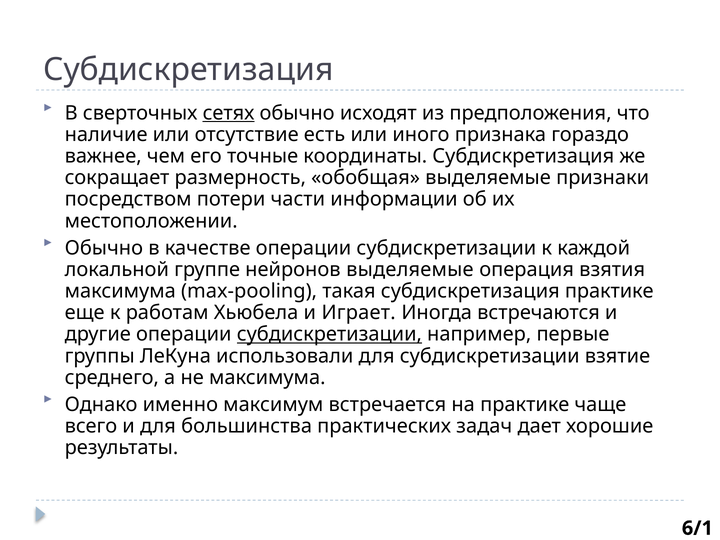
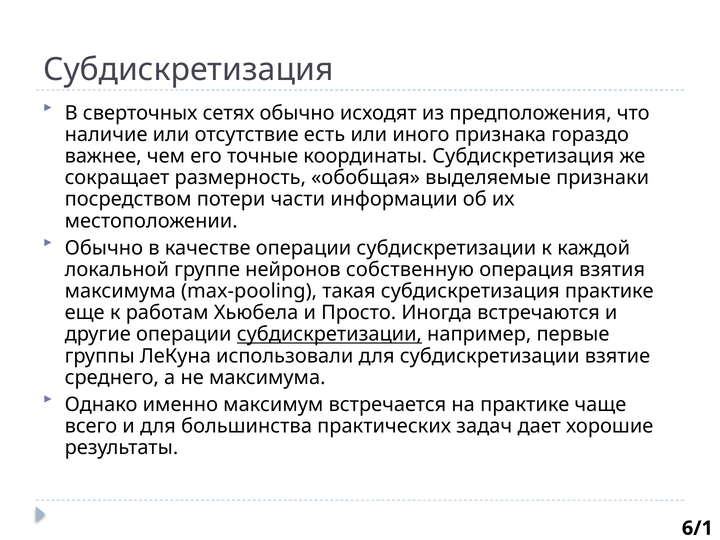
сетях underline: present -> none
нейронов выделяемые: выделяемые -> собственную
Играет: Играет -> Просто
